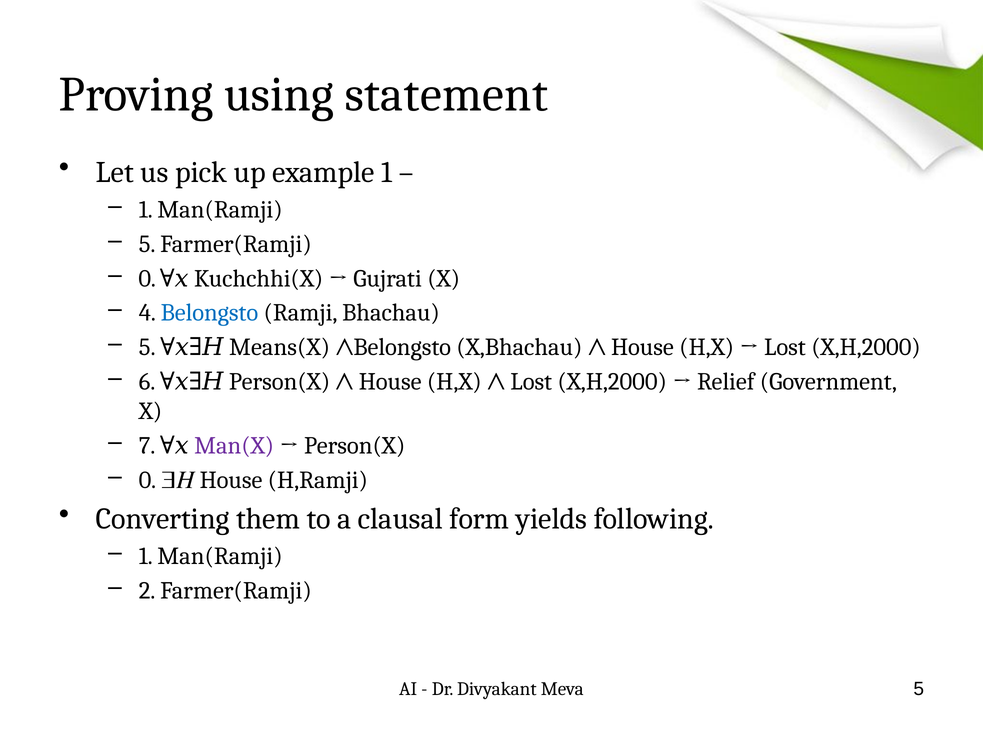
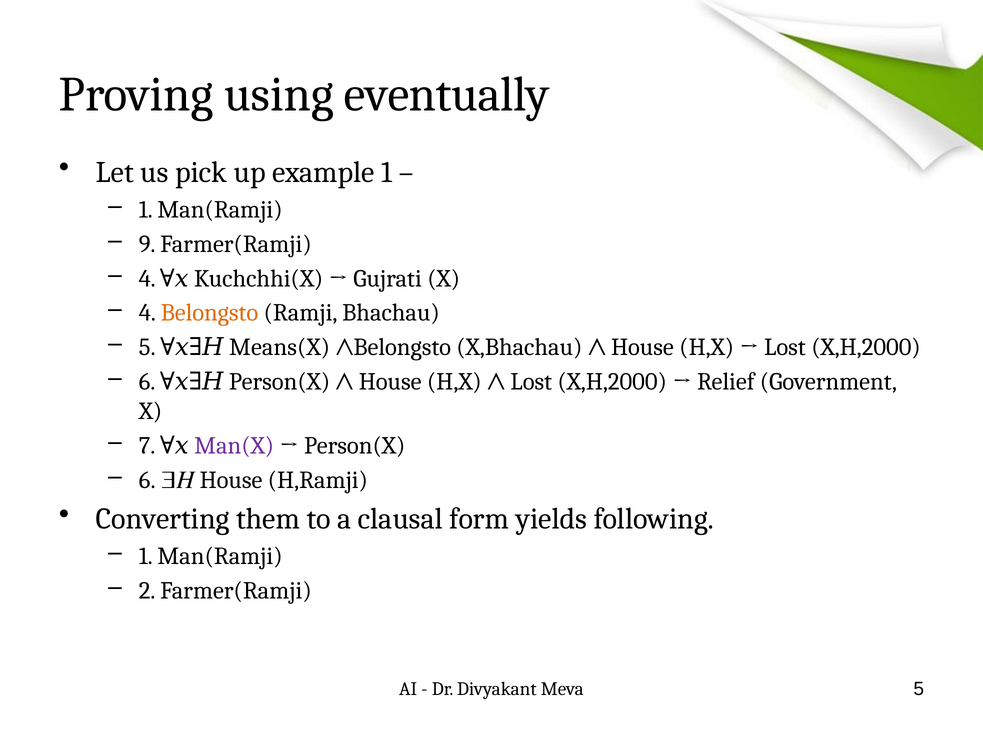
statement: statement -> eventually
5 at (147, 244): 5 -> 9
0 at (147, 279): 0 -> 4
Belongsto at (209, 313) colour: blue -> orange
0 at (147, 480): 0 -> 6
